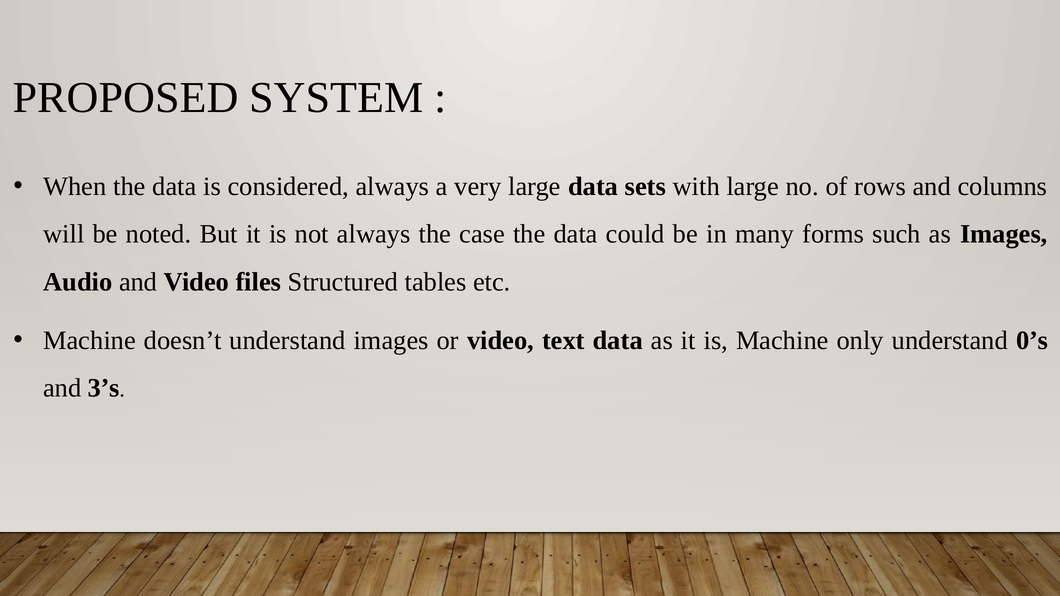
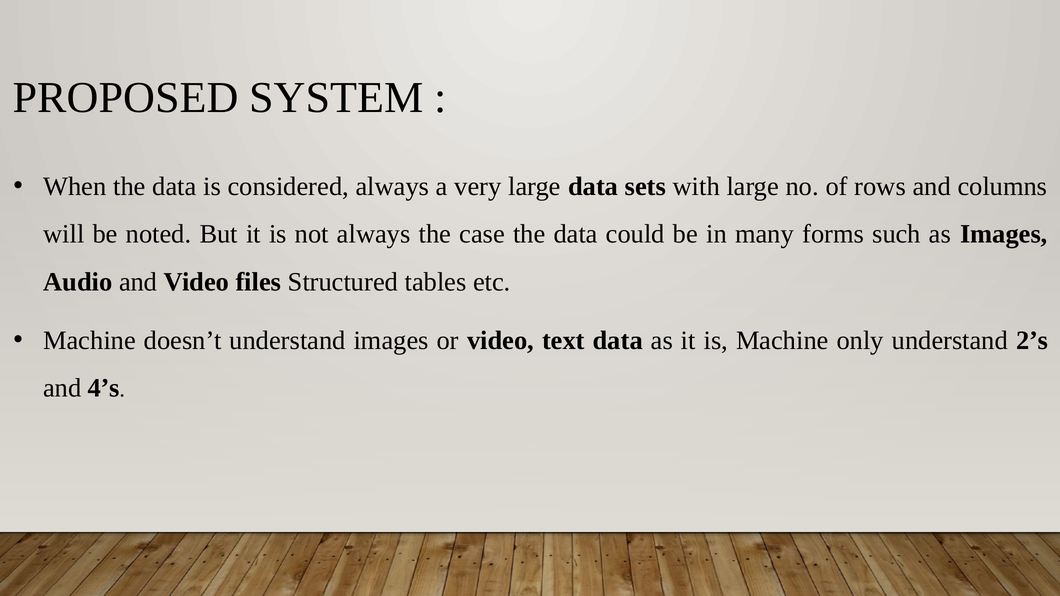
0’s: 0’s -> 2’s
3’s: 3’s -> 4’s
